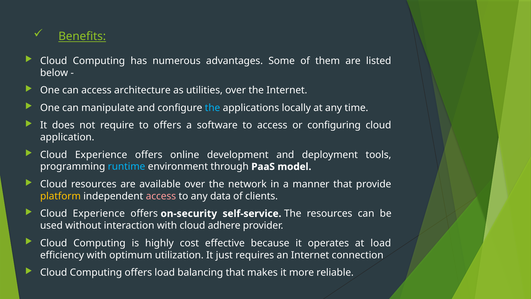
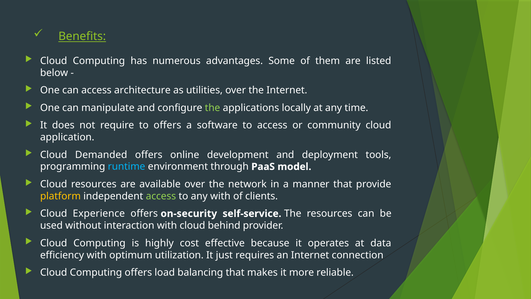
the at (213, 108) colour: light blue -> light green
configuring: configuring -> community
Experience at (101, 155): Experience -> Demanded
access at (161, 196) colour: pink -> light green
any data: data -> with
adhere: adhere -> behind
at load: load -> data
